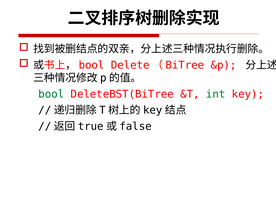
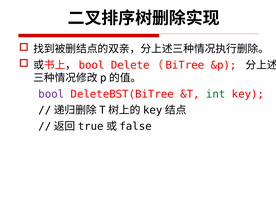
bool colour: green -> purple
